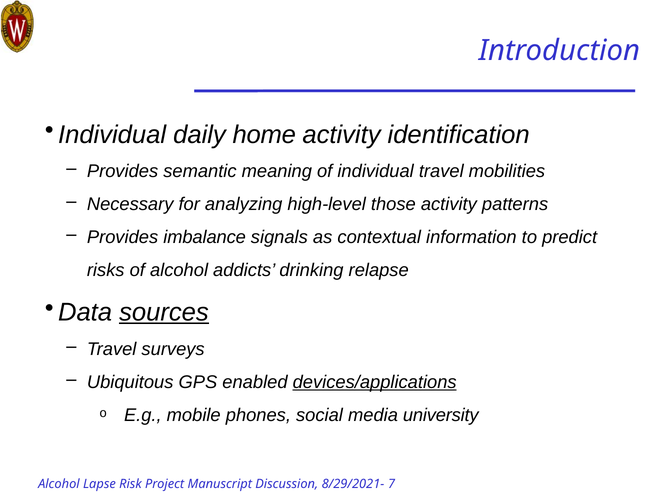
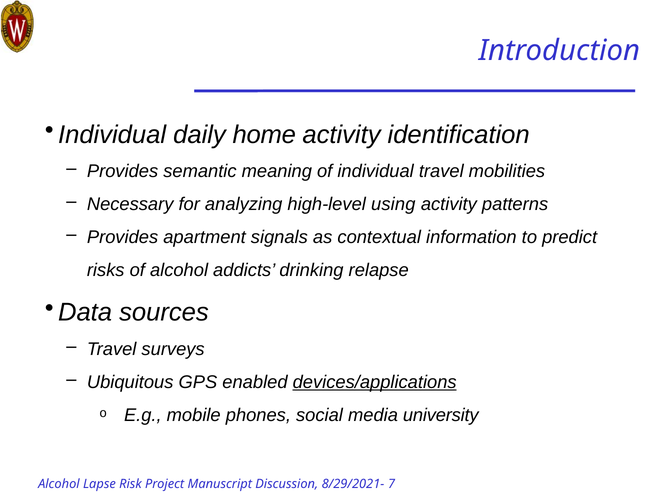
those: those -> using
imbalance: imbalance -> apartment
sources underline: present -> none
